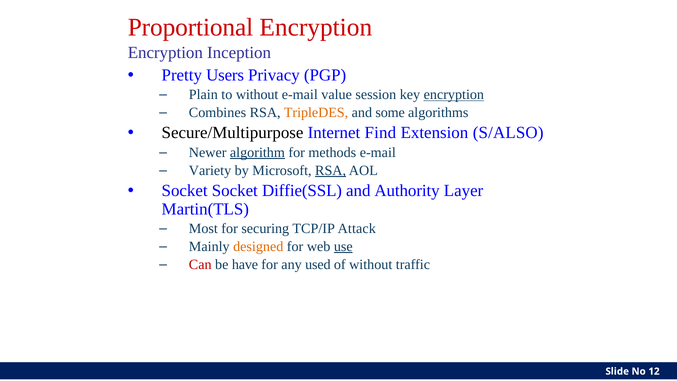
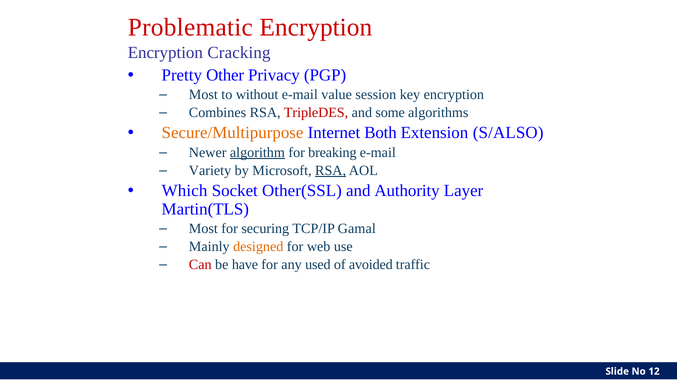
Proportional: Proportional -> Problematic
Inception: Inception -> Cracking
Users: Users -> Other
Plain at (203, 95): Plain -> Most
encryption at (454, 95) underline: present -> none
TripleDES colour: orange -> red
Secure/Multipurpose colour: black -> orange
Find: Find -> Both
methods: methods -> breaking
Socket at (185, 191): Socket -> Which
Diffie(SSL: Diffie(SSL -> Other(SSL
Attack: Attack -> Gamal
use underline: present -> none
of without: without -> avoided
